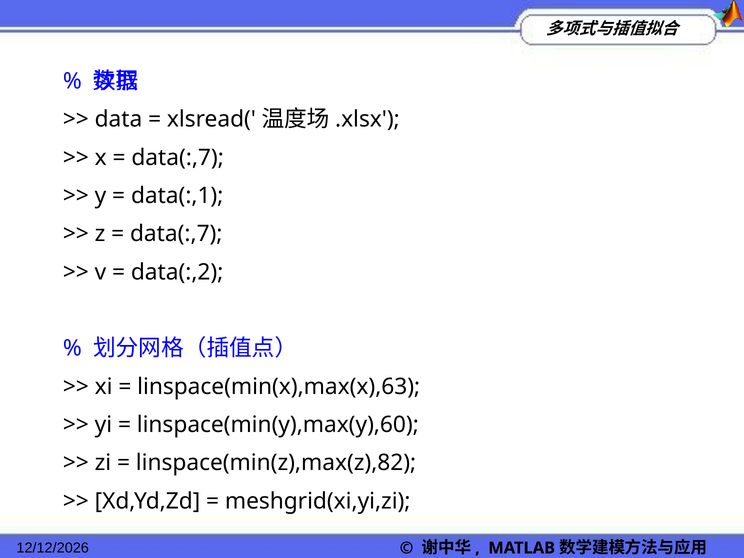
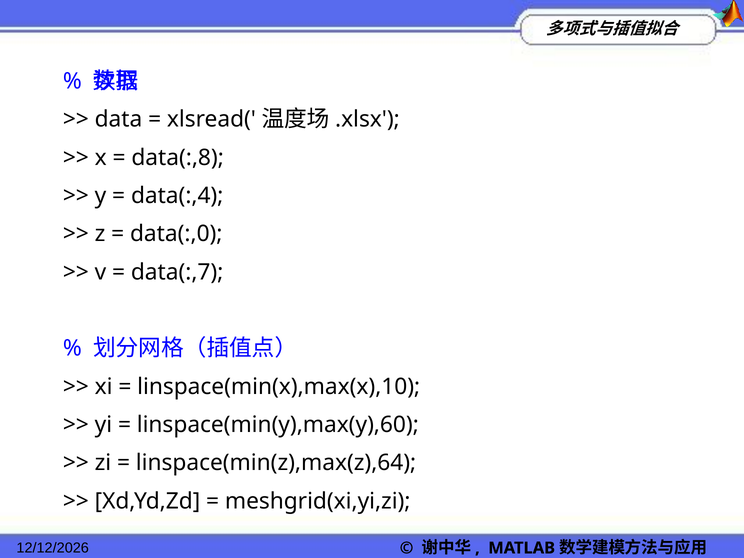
data(:,7 at (178, 158): data(:,7 -> data(:,8
data(:,1: data(:,1 -> data(:,4
data(:,7 at (176, 234): data(:,7 -> data(:,0
data(:,2: data(:,2 -> data(:,7
linspace(min(x),max(x),63: linspace(min(x),max(x),63 -> linspace(min(x),max(x),10
linspace(min(z),max(z),82: linspace(min(z),max(z),82 -> linspace(min(z),max(z),64
